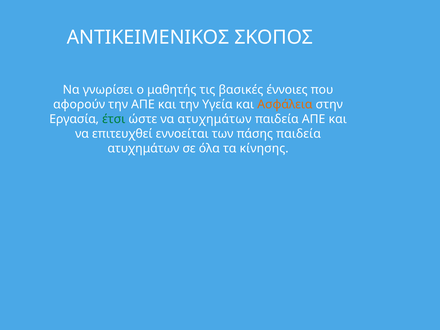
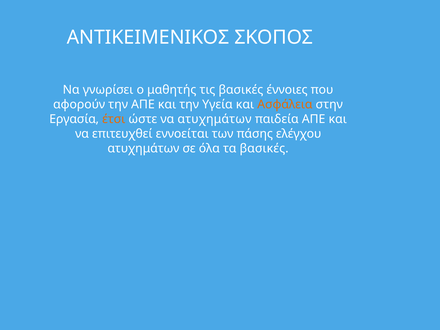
έτσι colour: green -> orange
πάσης παιδεία: παιδεία -> ελέγχου
τα κίνησης: κίνησης -> βασικές
